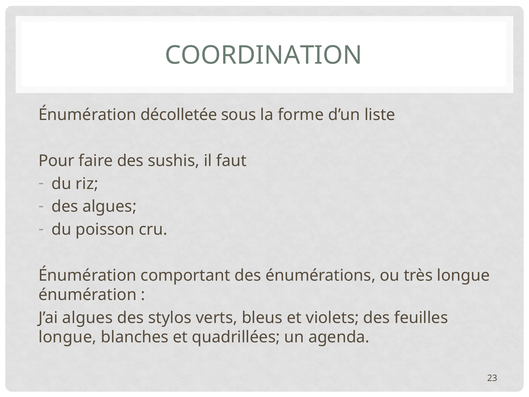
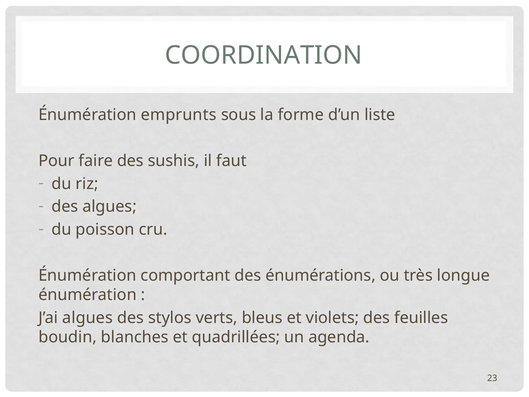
décolletée: décolletée -> emprunts
longue at (67, 337): longue -> boudin
